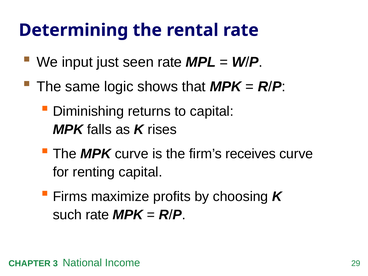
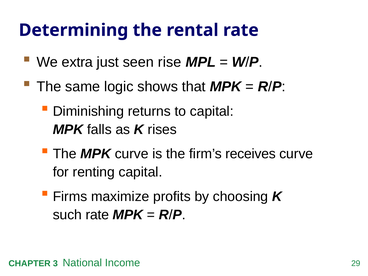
input: input -> extra
seen rate: rate -> rise
